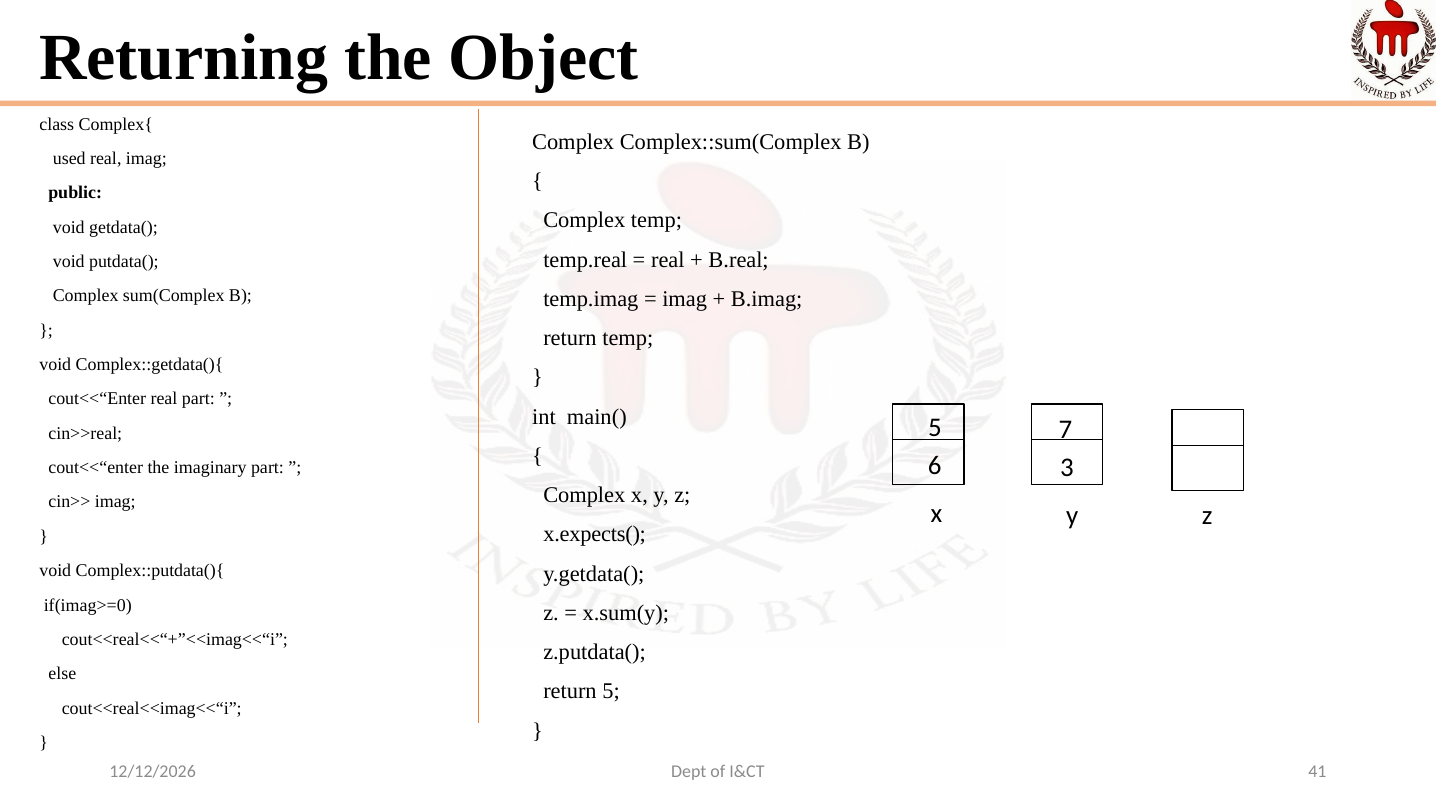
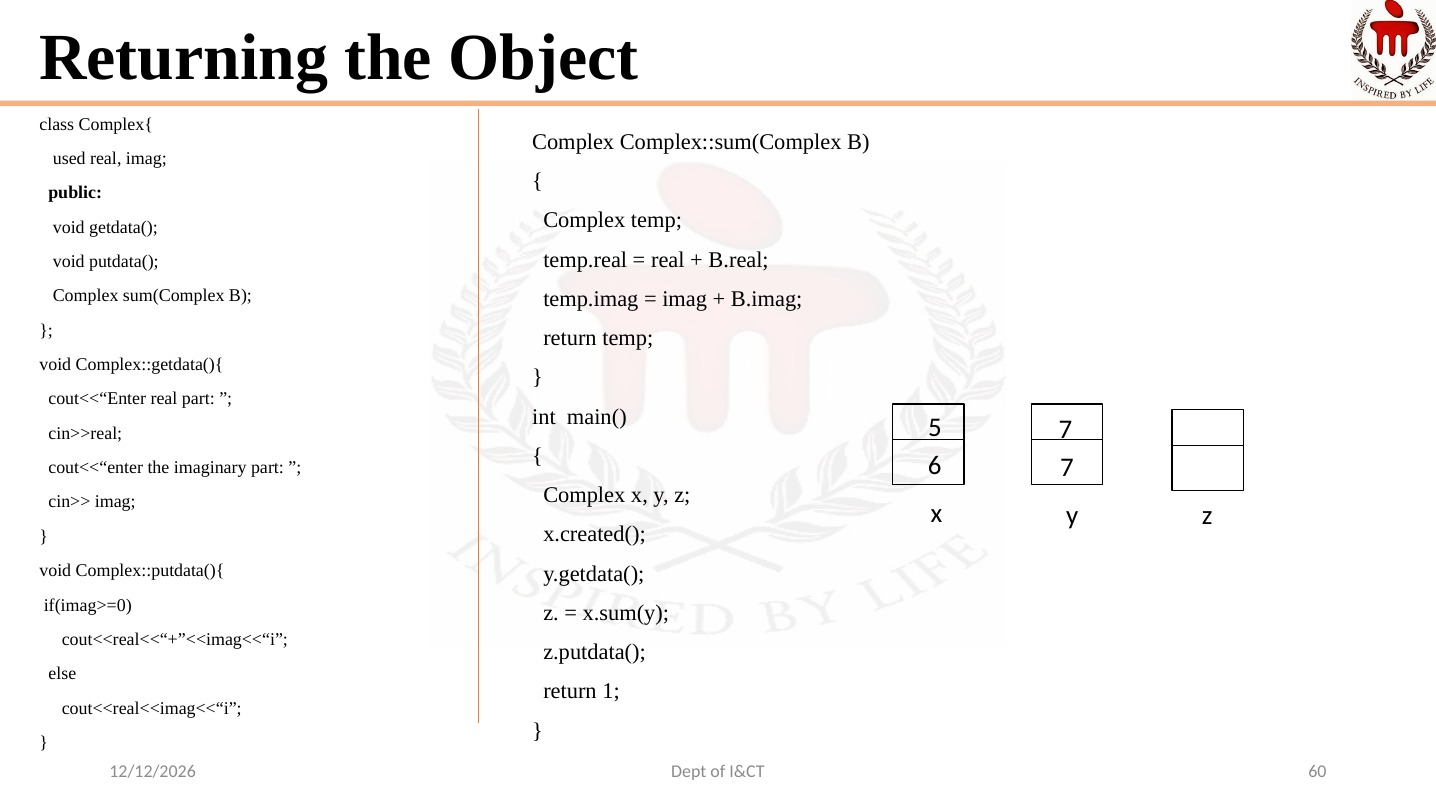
6 3: 3 -> 7
x.expects(: x.expects( -> x.created(
return 5: 5 -> 1
41: 41 -> 60
